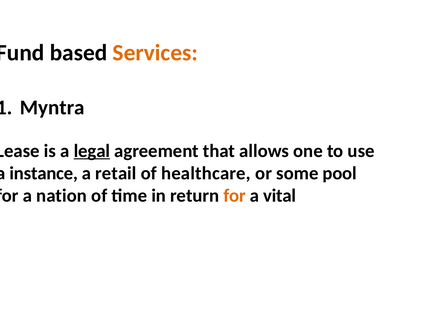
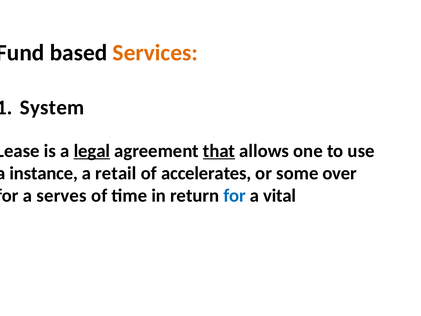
Myntra: Myntra -> System
that underline: none -> present
healthcare: healthcare -> accelerates
pool: pool -> over
nation: nation -> serves
for at (235, 196) colour: orange -> blue
